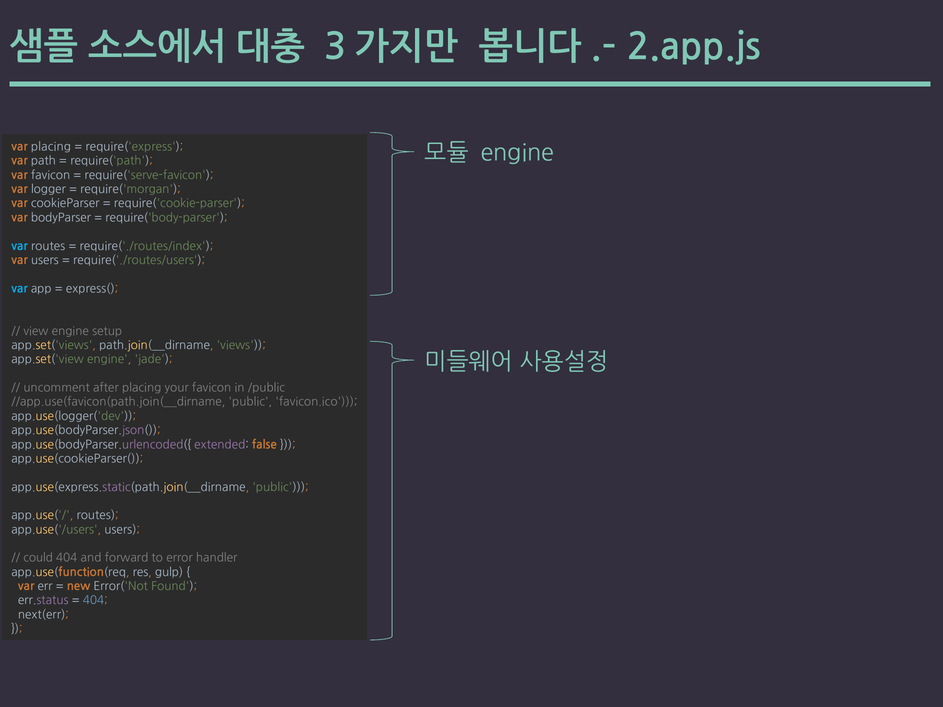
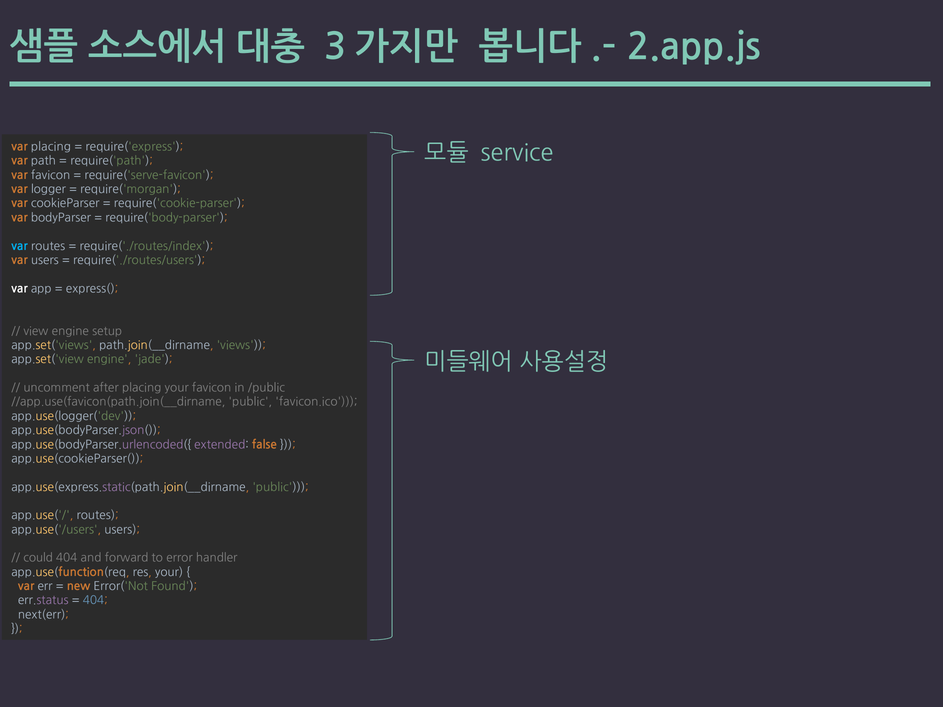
engine at (517, 153): engine -> service
var at (19, 289) colour: light blue -> white
res gulp: gulp -> your
